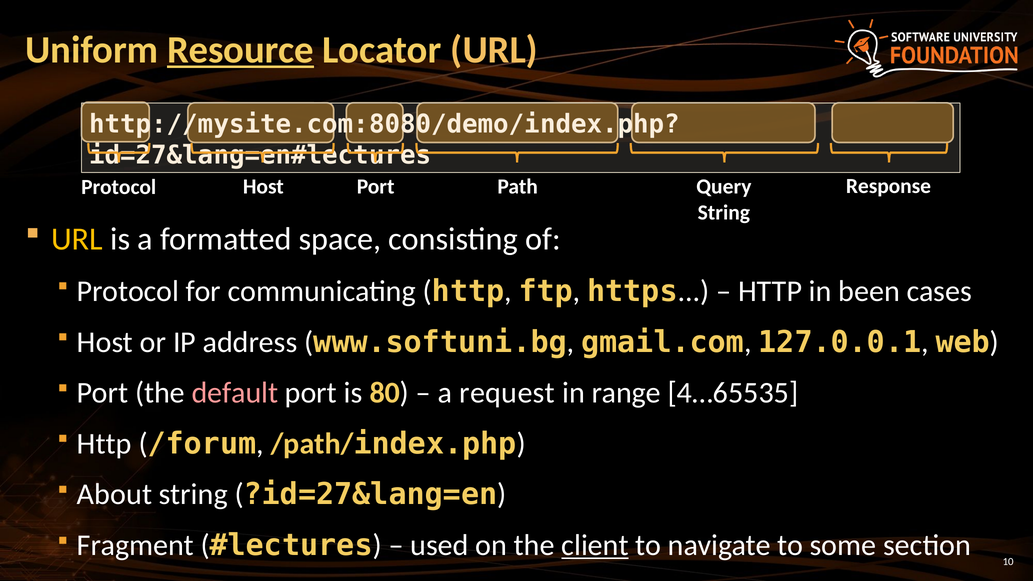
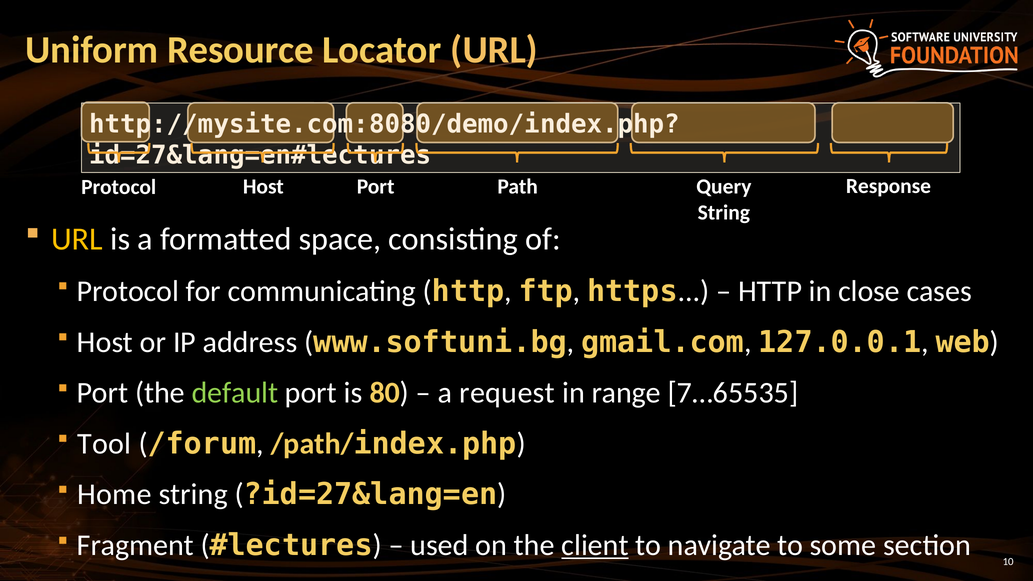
Resource underline: present -> none
been: been -> close
default colour: pink -> light green
4…65535: 4…65535 -> 7…65535
Http at (104, 444): Http -> Tool
About: About -> Home
